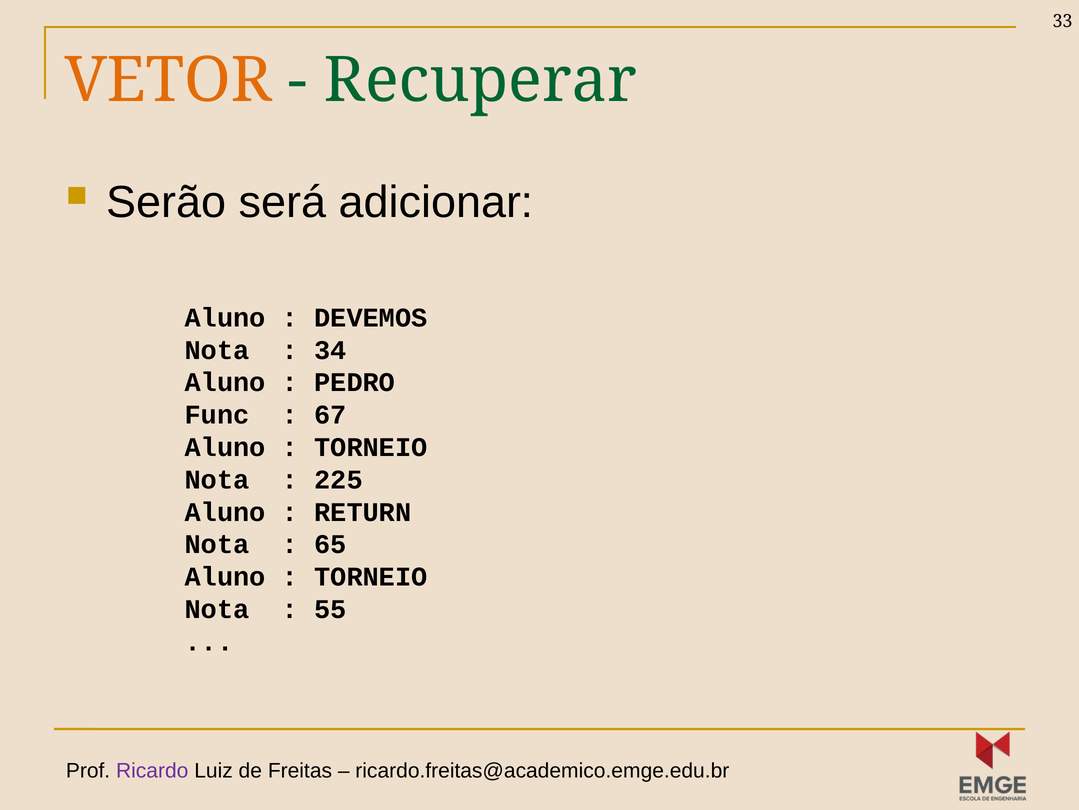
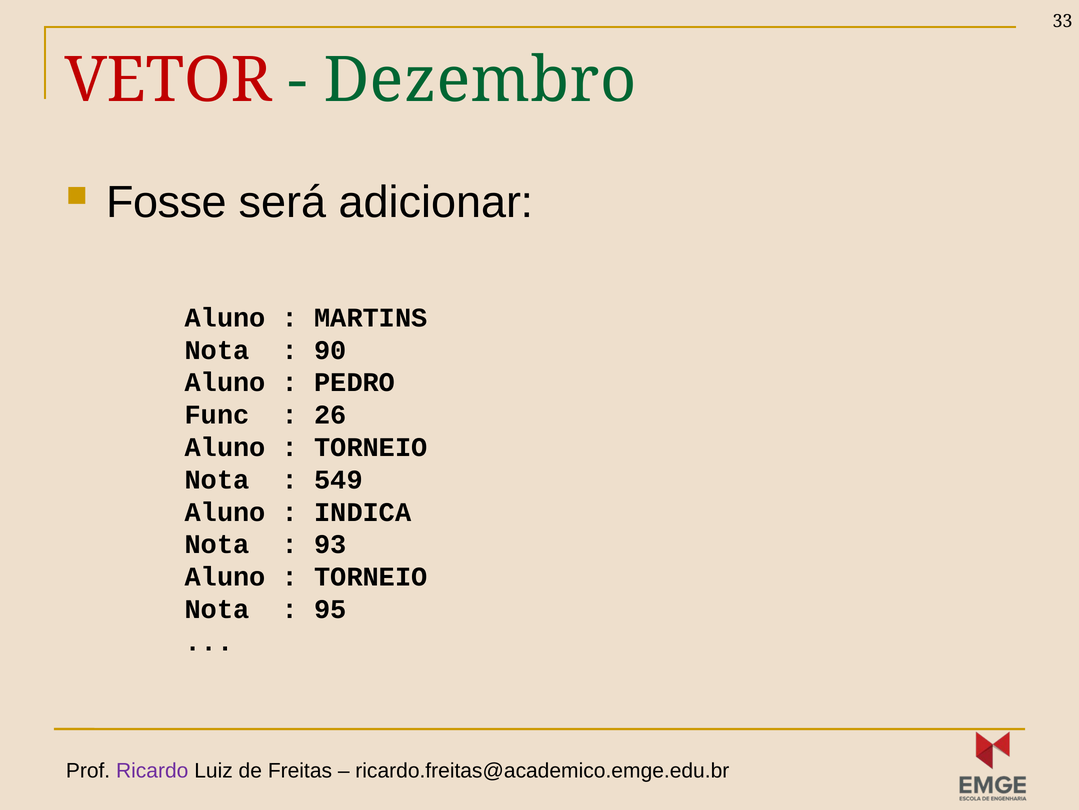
VETOR colour: orange -> red
Recuperar: Recuperar -> Dezembro
Serão: Serão -> Fosse
DEVEMOS: DEVEMOS -> MARTINS
34: 34 -> 90
67: 67 -> 26
225: 225 -> 549
RETURN: RETURN -> INDICA
65: 65 -> 93
55: 55 -> 95
